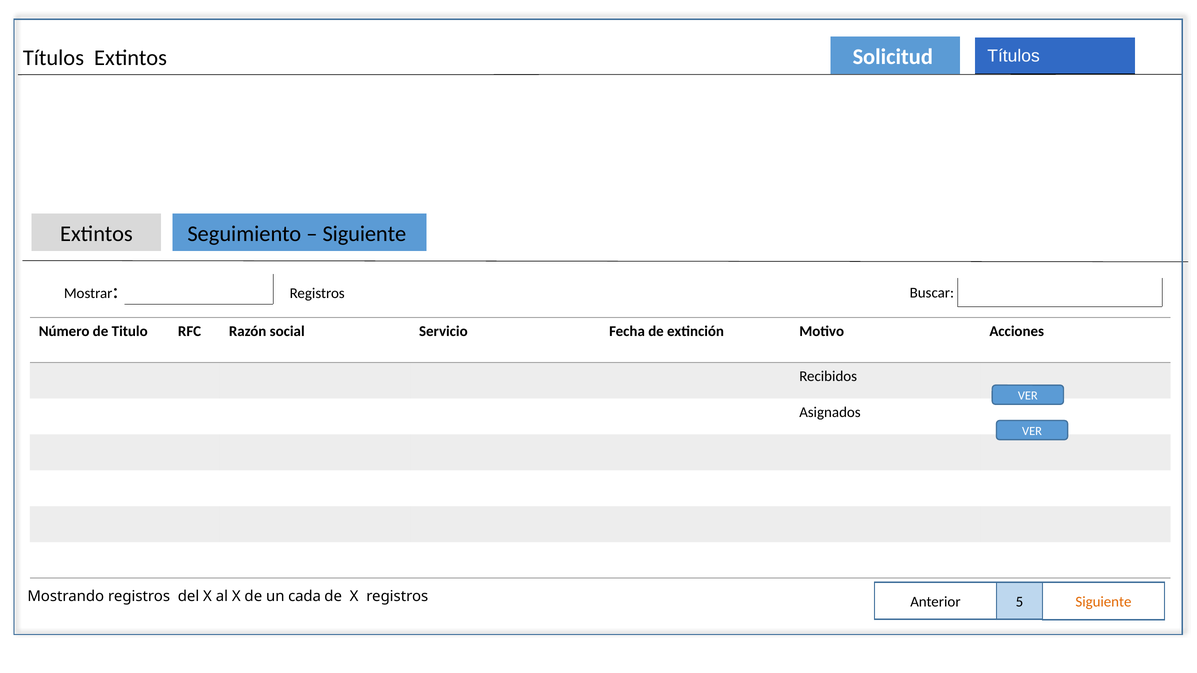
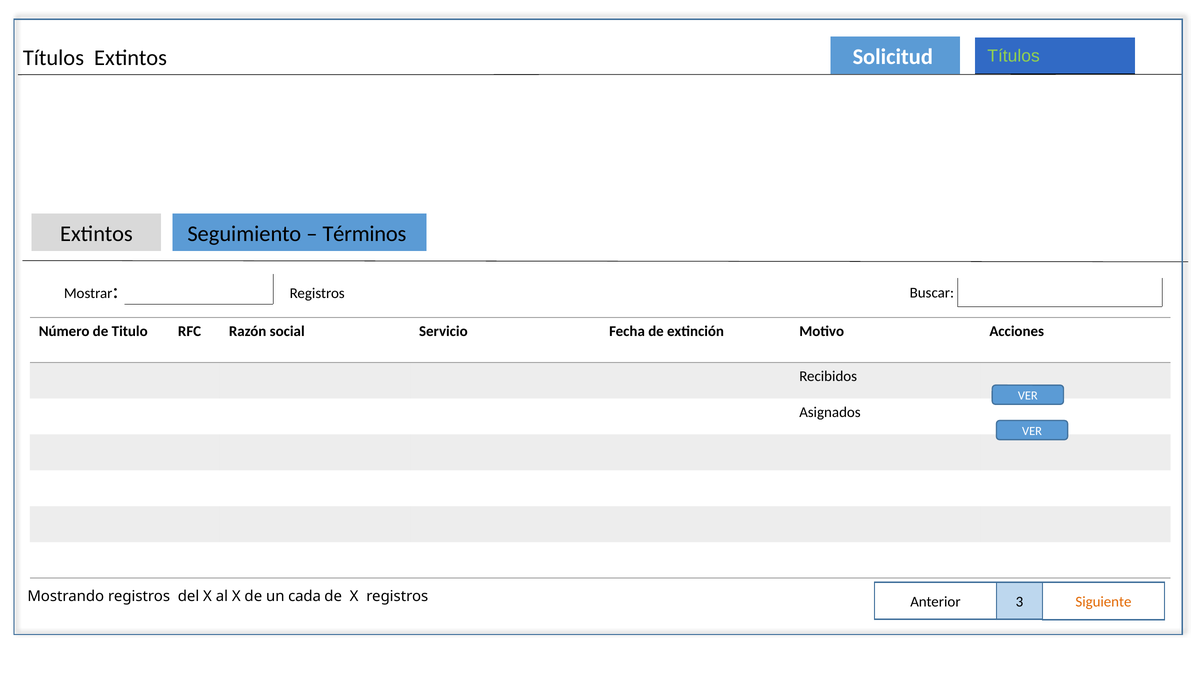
Títulos at (1014, 56) colour: white -> light green
Siguiente at (364, 234): Siguiente -> Términos
5: 5 -> 3
